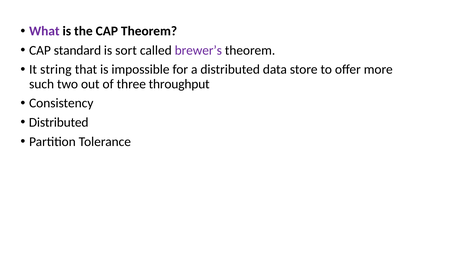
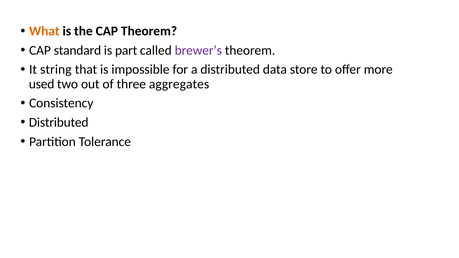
What colour: purple -> orange
sort: sort -> part
such: such -> used
throughput: throughput -> aggregates
